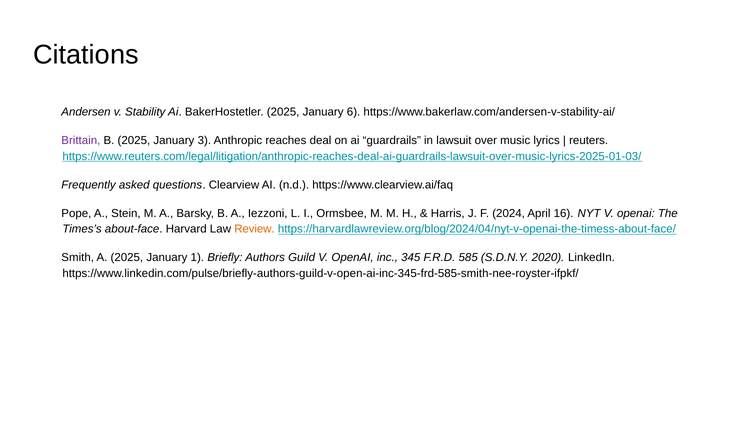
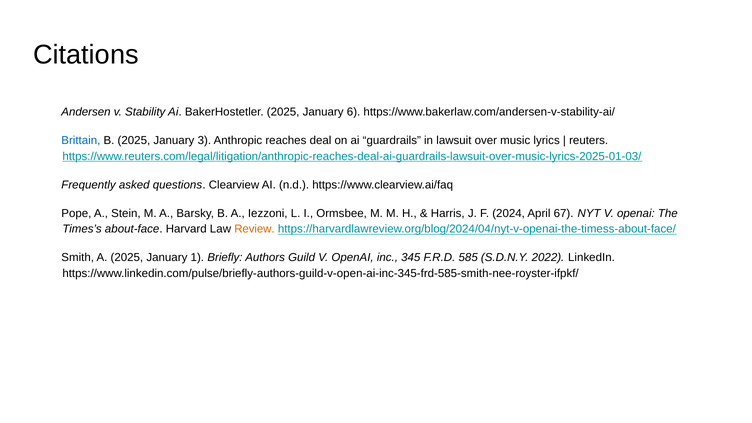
Brittain colour: purple -> blue
16: 16 -> 67
2020: 2020 -> 2022
